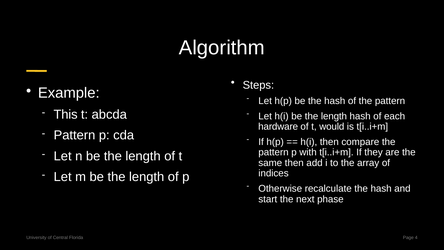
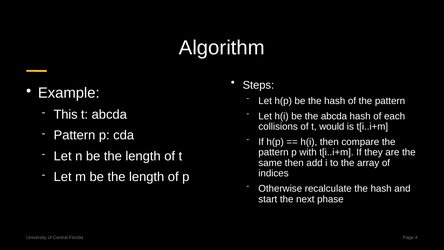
h(i be the length: length -> abcda
hardware: hardware -> collisions
